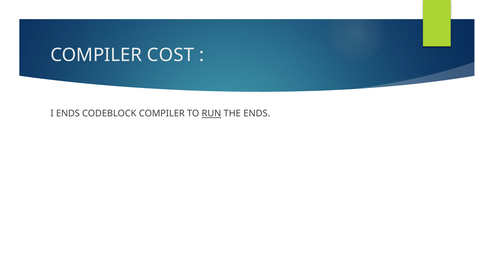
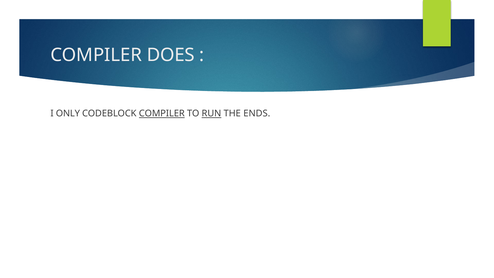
COST: COST -> DOES
I ENDS: ENDS -> ONLY
COMPILER at (162, 114) underline: none -> present
